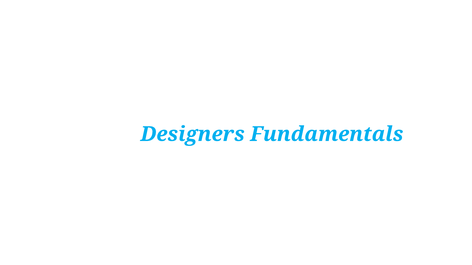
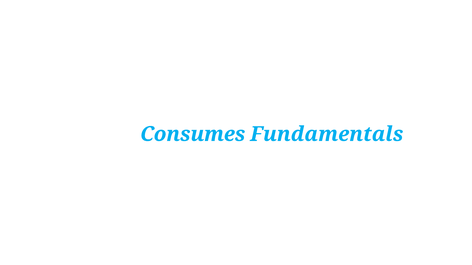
Designers: Designers -> Consumes
